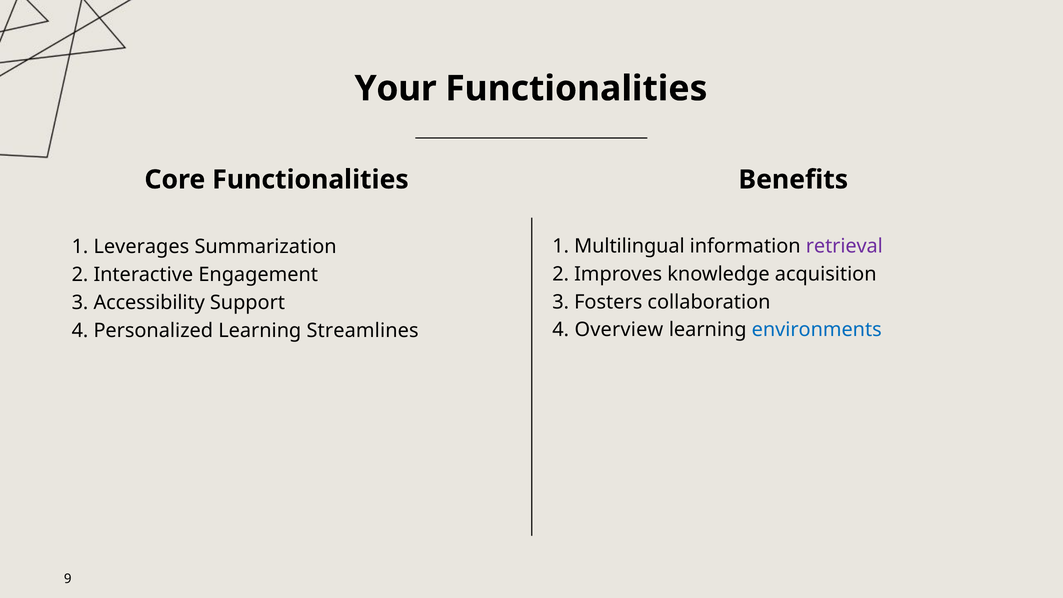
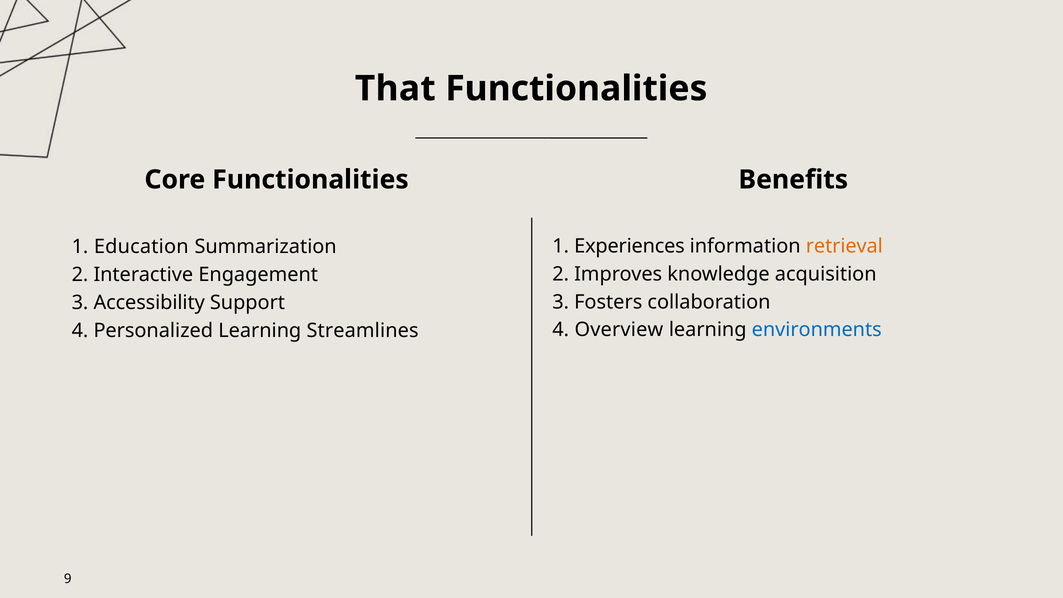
Your: Your -> That
Multilingual: Multilingual -> Experiences
retrieval colour: purple -> orange
Leverages: Leverages -> Education
